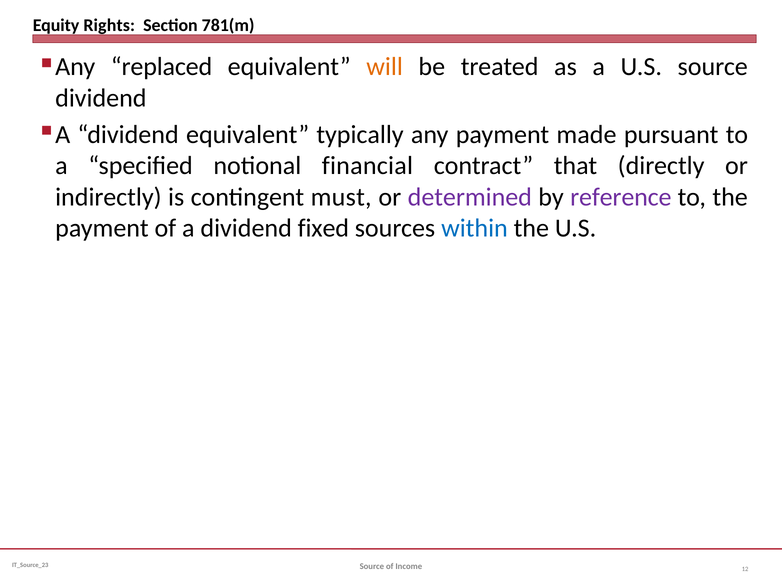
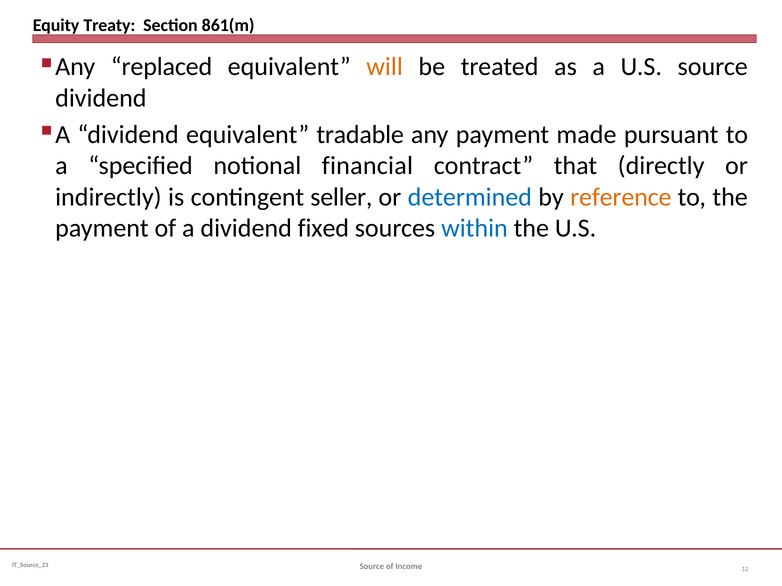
Rights: Rights -> Treaty
781(m: 781(m -> 861(m
typically: typically -> tradable
must: must -> seller
determined colour: purple -> blue
reference colour: purple -> orange
